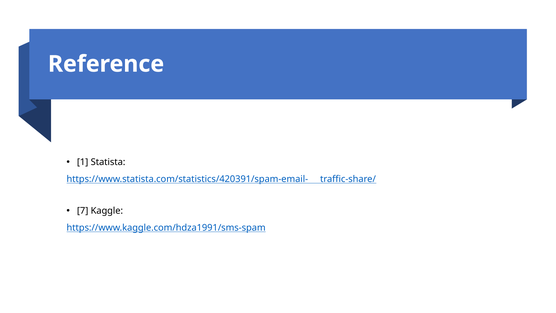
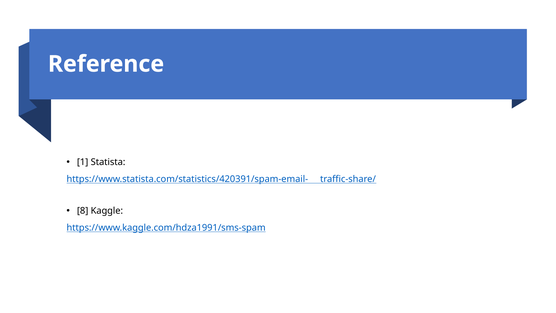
7: 7 -> 8
